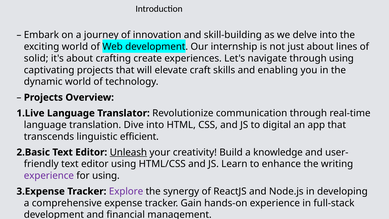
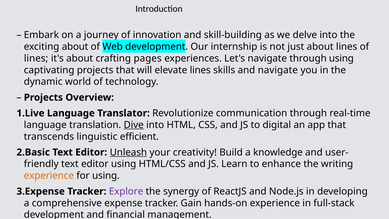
exciting world: world -> about
solid at (36, 58): solid -> lines
create: create -> pages
elevate craft: craft -> lines
and enabling: enabling -> navigate
Dive underline: none -> present
experience at (49, 176) colour: purple -> orange
